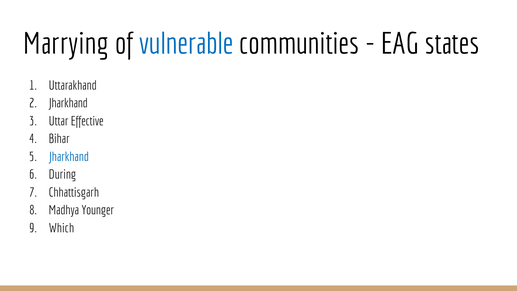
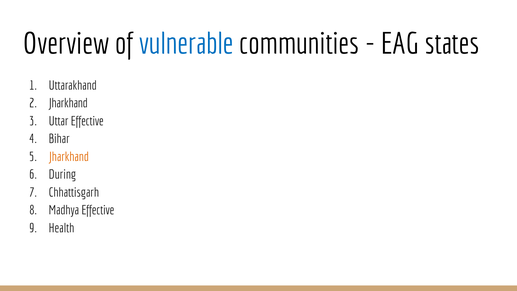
Marrying: Marrying -> Overview
Jharkhand at (69, 157) colour: blue -> orange
Madhya Younger: Younger -> Effective
Which: Which -> Health
